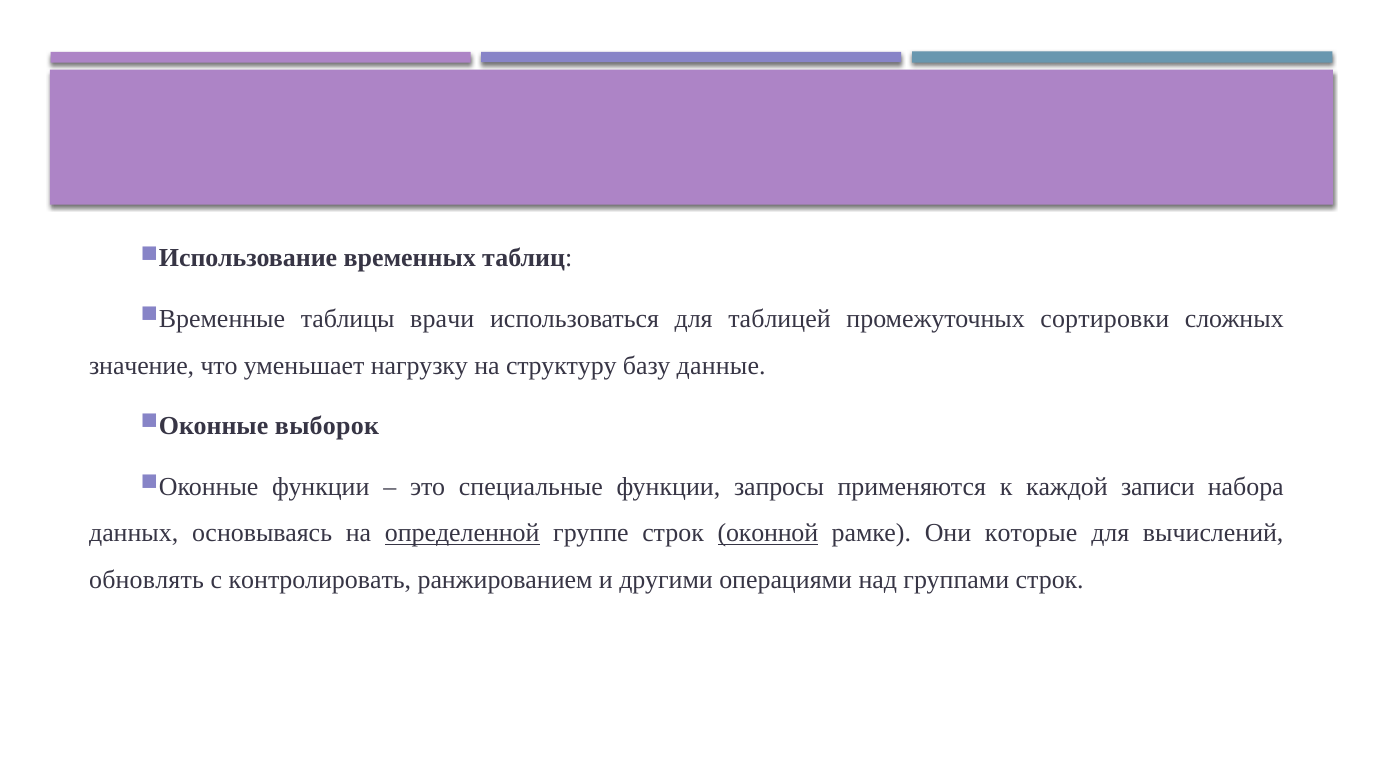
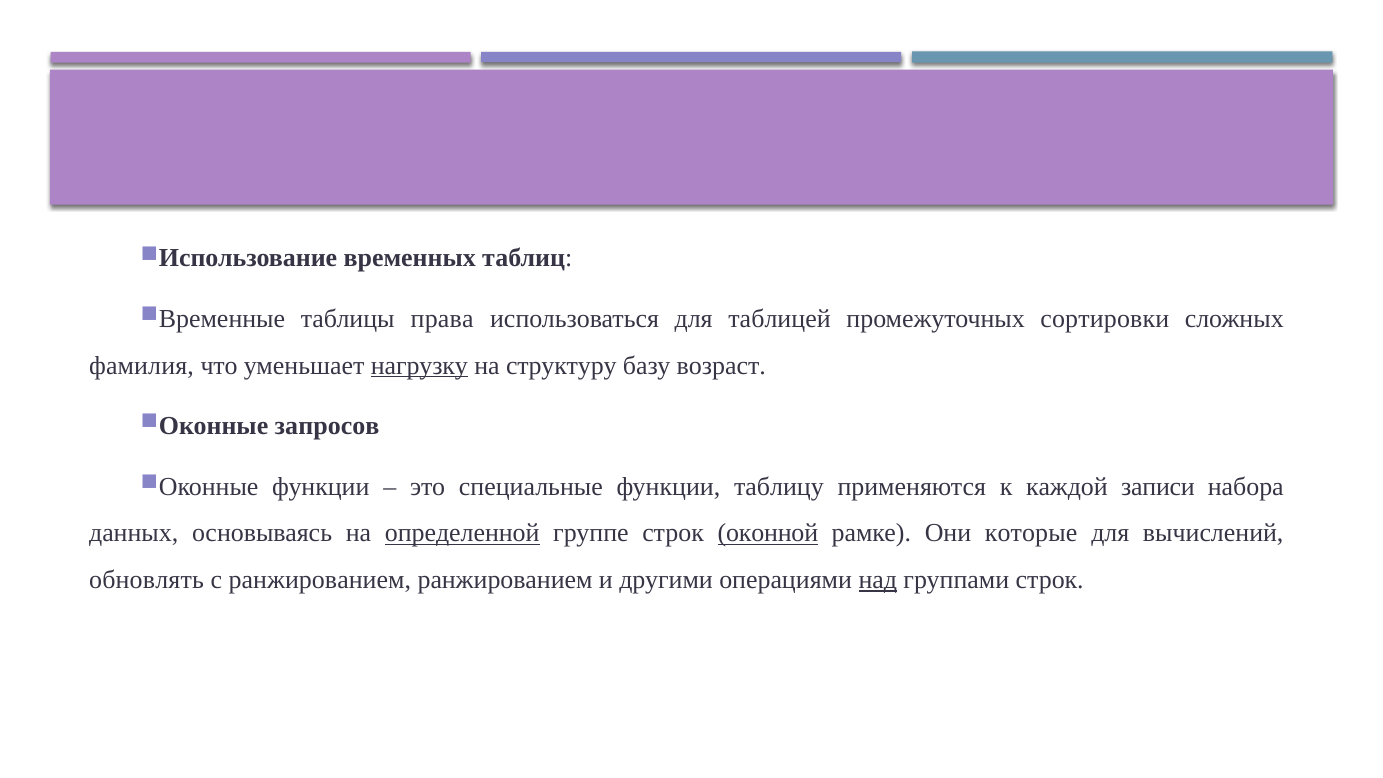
врачи: врачи -> права
значение: значение -> фамилия
нагрузку underline: none -> present
данные: данные -> возраст
выборок: выборок -> запросов
запросы: запросы -> таблицу
с контролировать: контролировать -> ранжированием
над underline: none -> present
